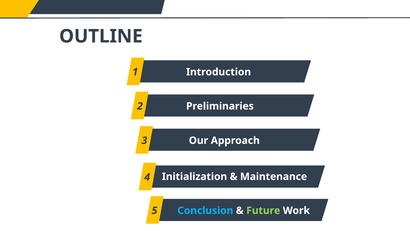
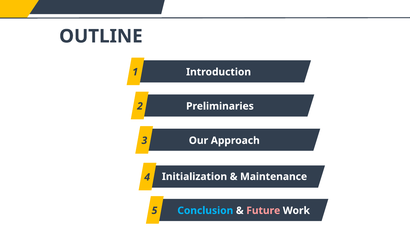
Future colour: light green -> pink
